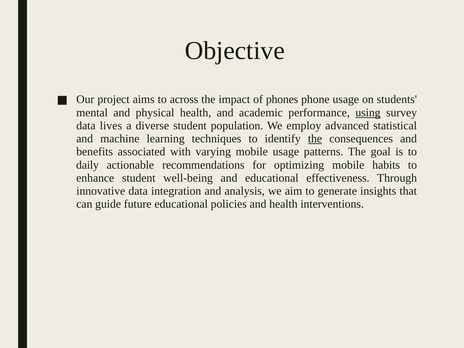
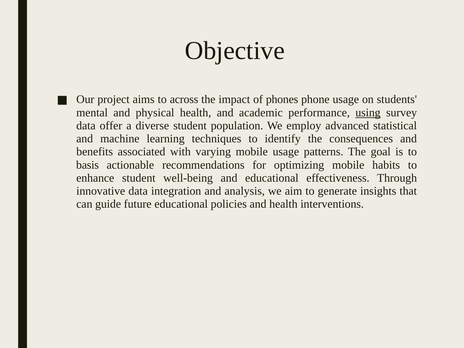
lives: lives -> offer
the at (315, 139) underline: present -> none
daily: daily -> basis
